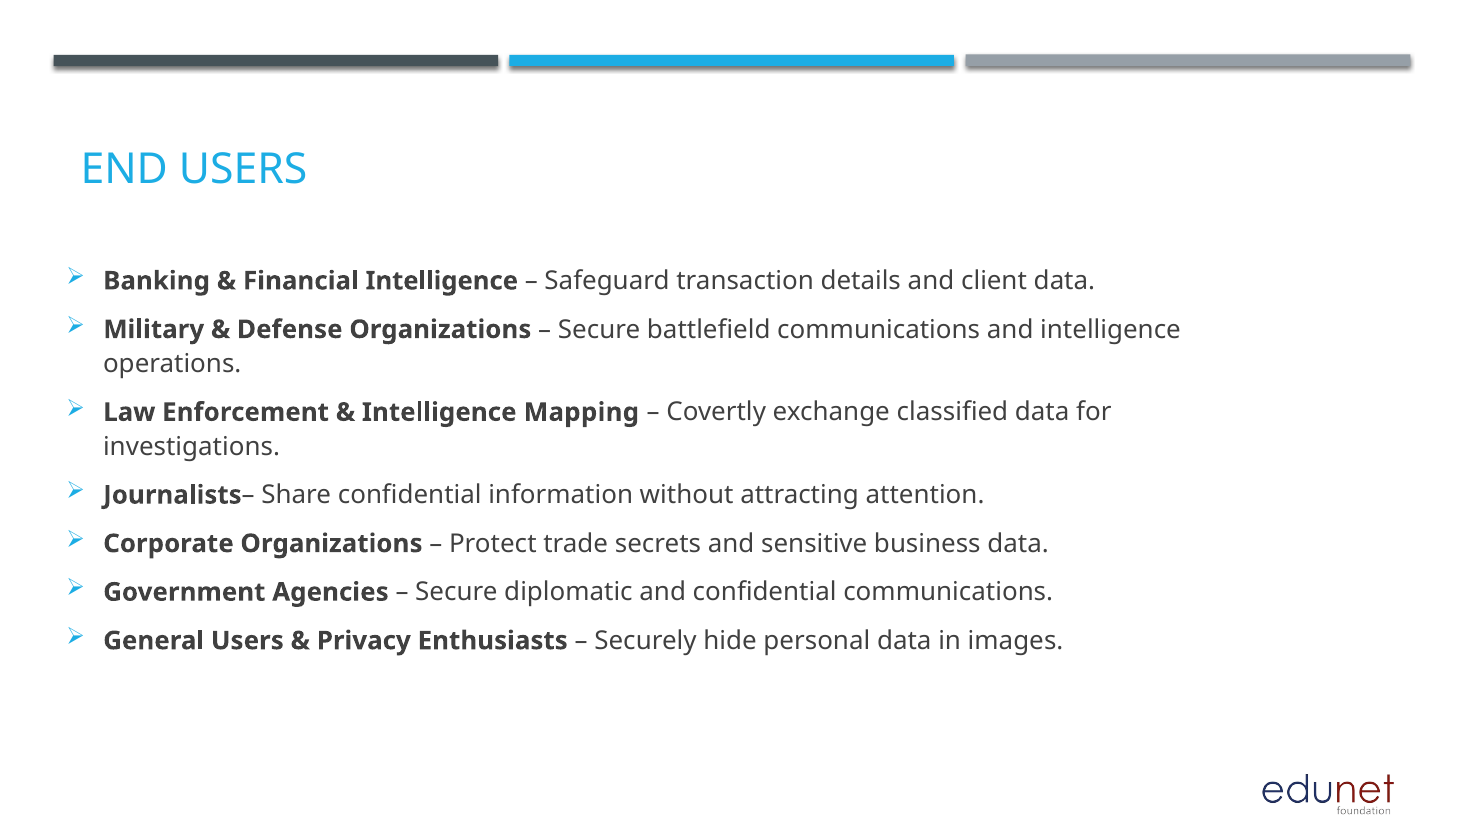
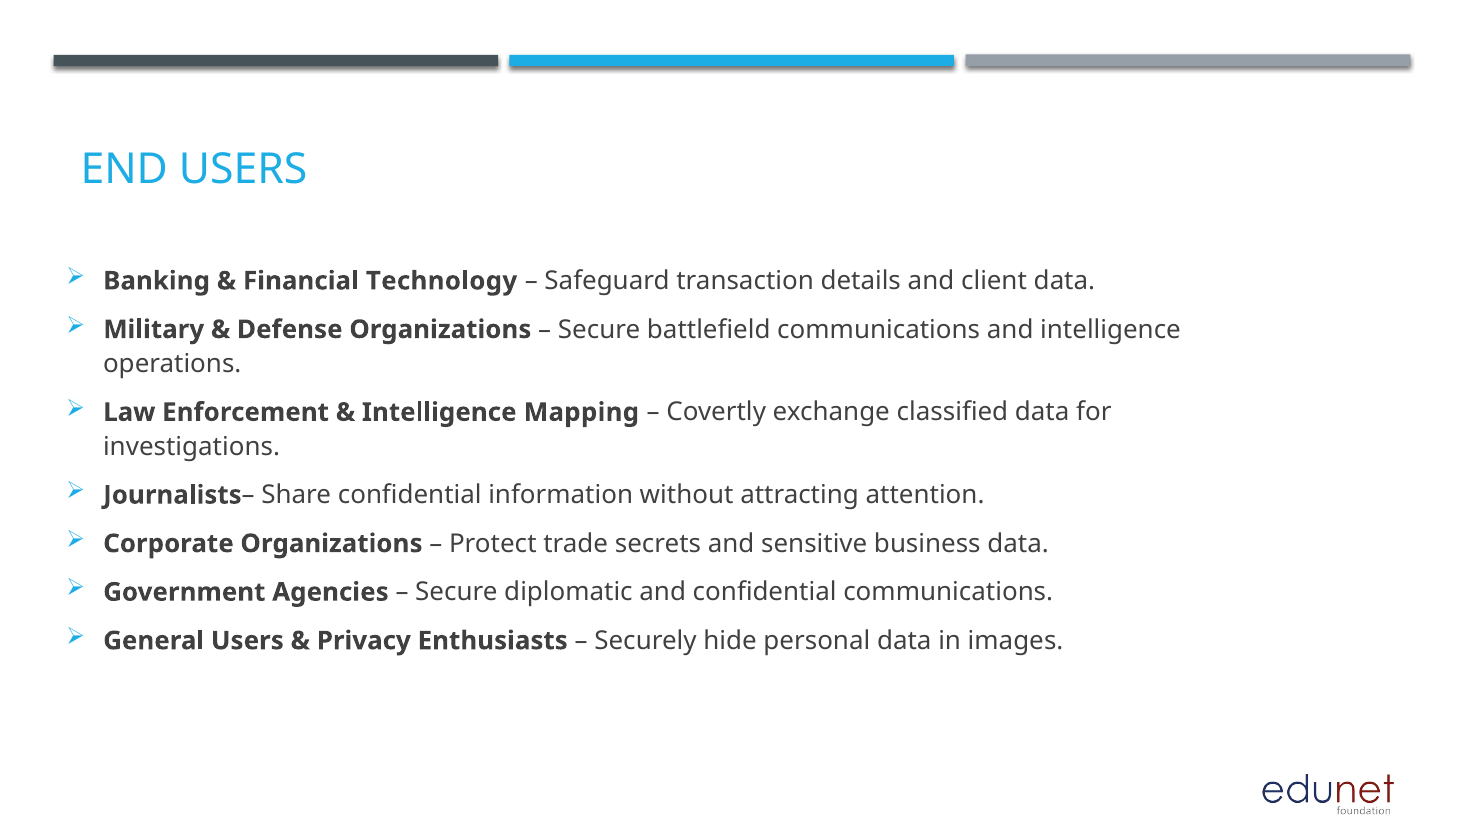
Financial Intelligence: Intelligence -> Technology
